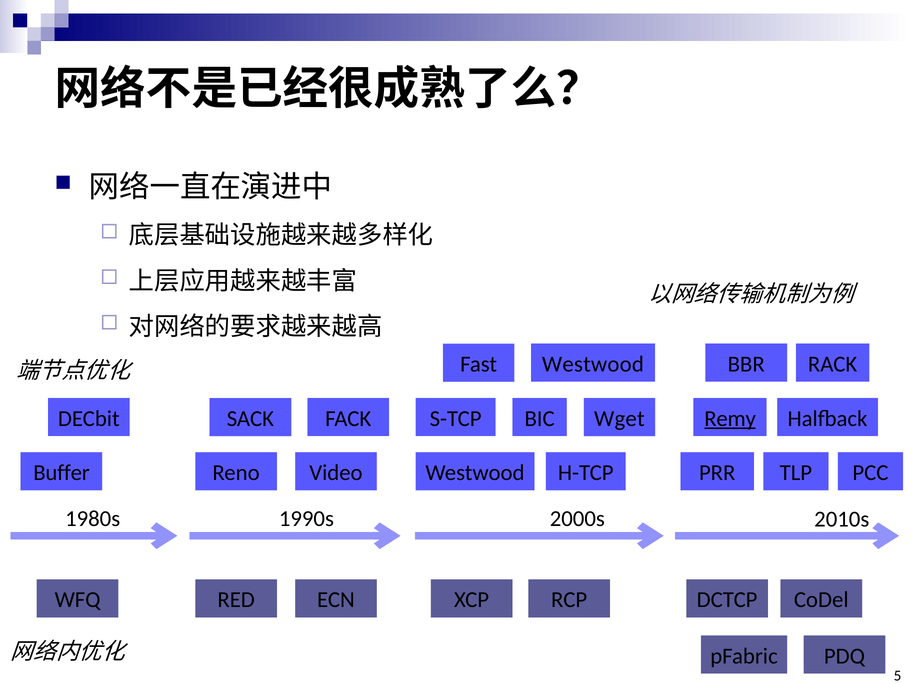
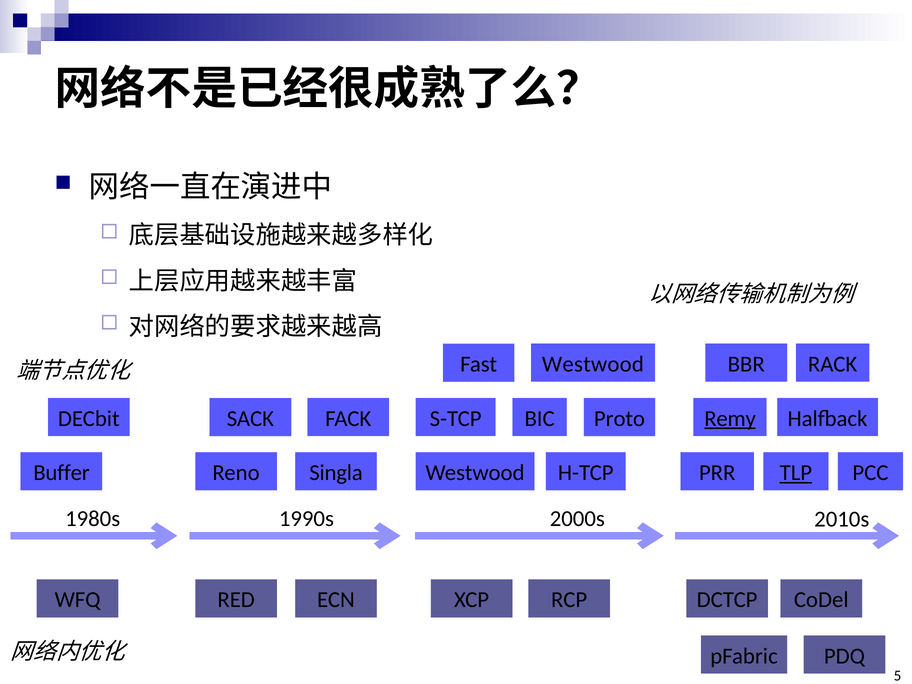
Wget: Wget -> Proto
Video: Video -> Singla
TLP underline: none -> present
